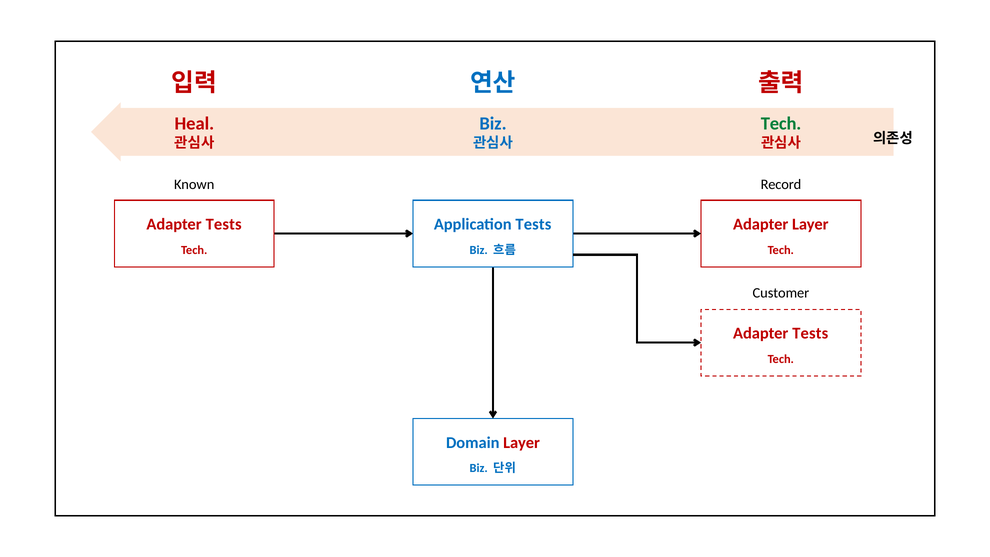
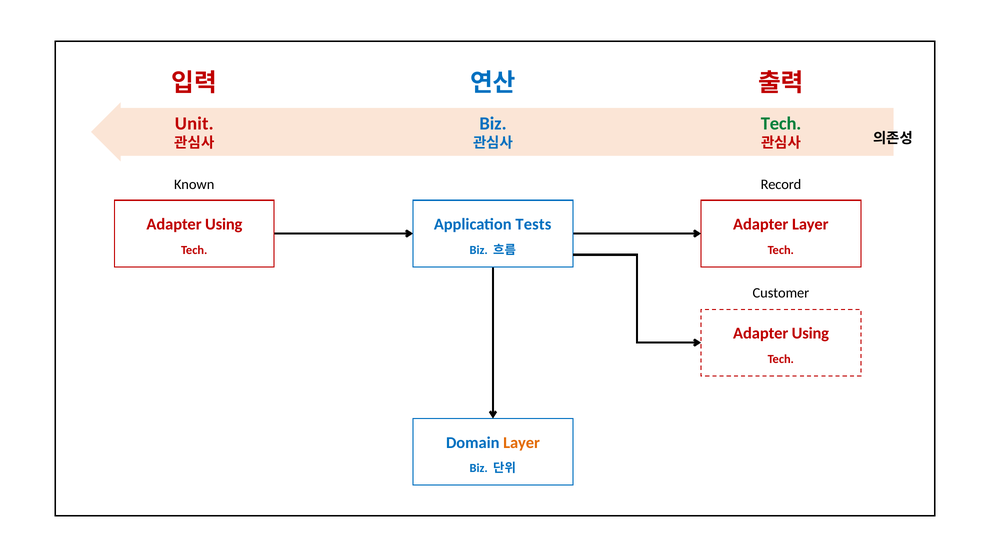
Heal: Heal -> Unit
Tests at (224, 224): Tests -> Using
Tests at (810, 333): Tests -> Using
Layer at (522, 443) colour: red -> orange
